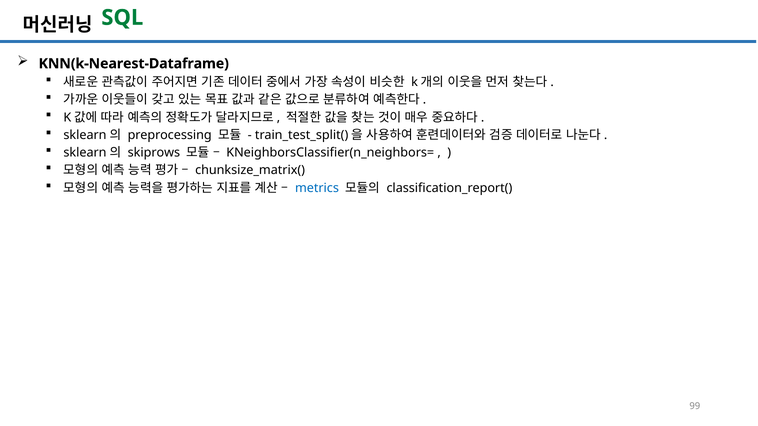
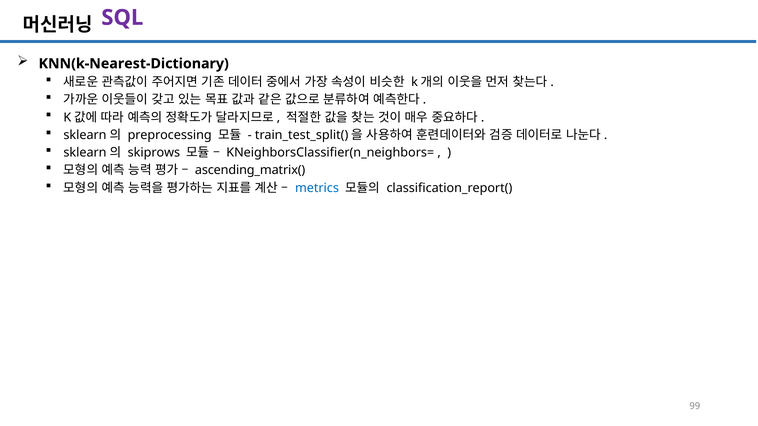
SQL colour: green -> purple
KNN(k-Nearest-Dataframe: KNN(k-Nearest-Dataframe -> KNN(k-Nearest-Dictionary
chunksize_matrix(: chunksize_matrix( -> ascending_matrix(
